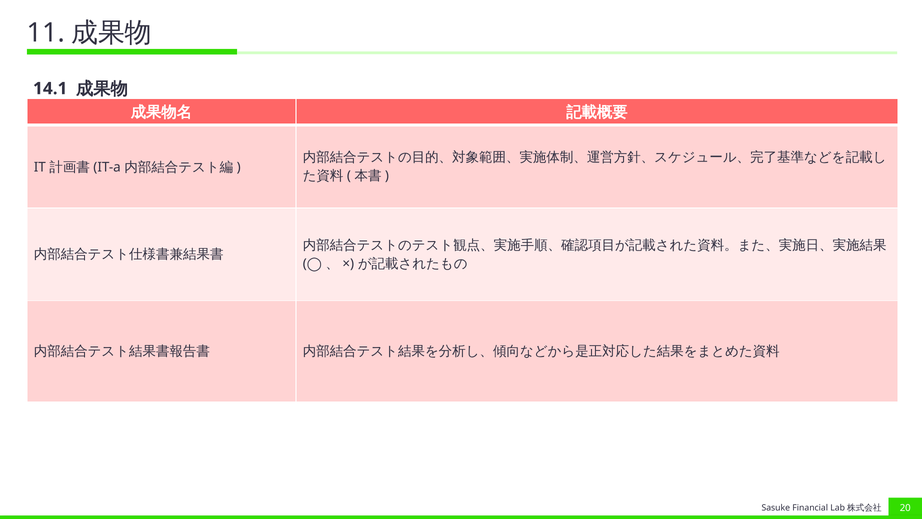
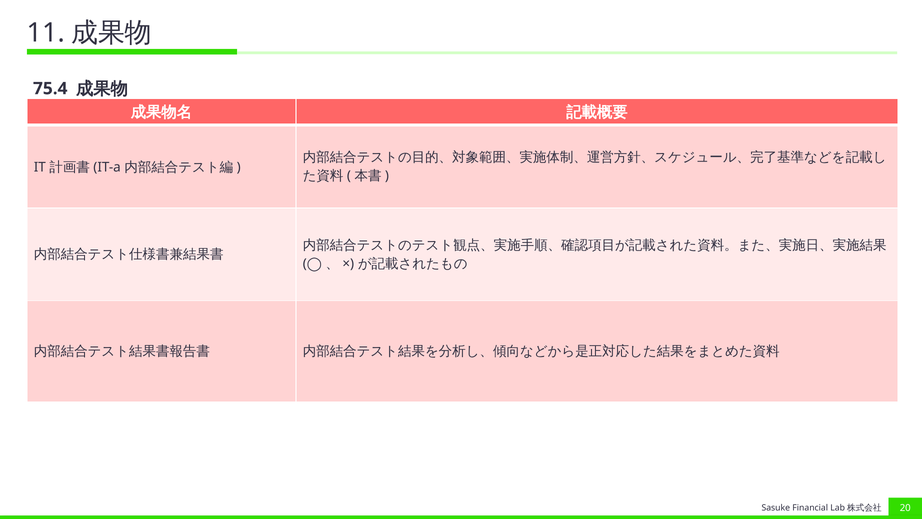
14.1: 14.1 -> 75.4
